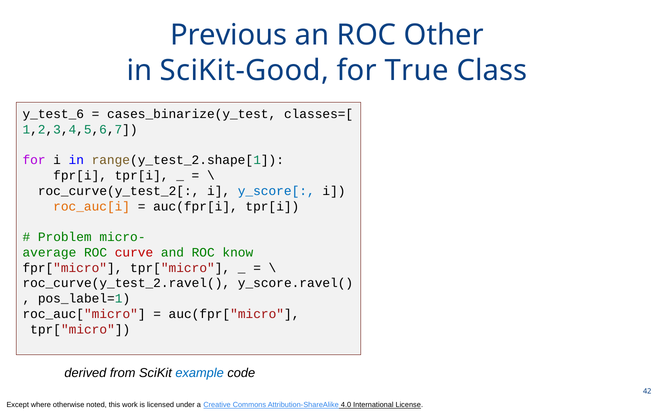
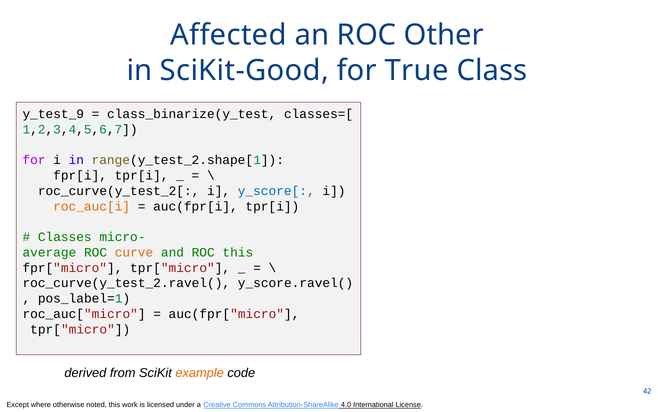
Previous: Previous -> Affected
y_test_6: y_test_6 -> y_test_9
cases_binarize(y_test: cases_binarize(y_test -> class_binarize(y_test
Problem: Problem -> Classes
curve colour: red -> orange
ROC know: know -> this
example colour: blue -> orange
